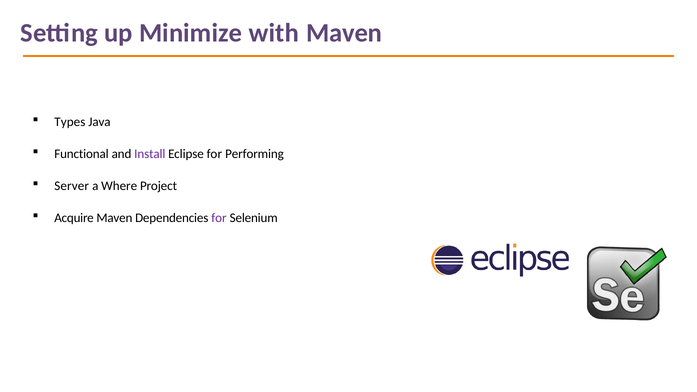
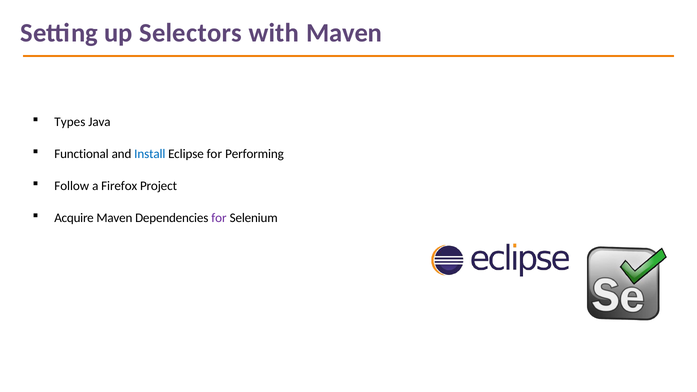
Minimize: Minimize -> Selectors
Install colour: purple -> blue
Server: Server -> Follow
Where: Where -> Firefox
